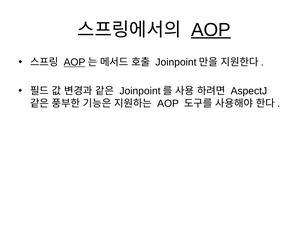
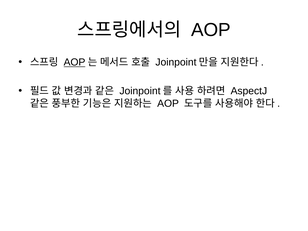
AOP at (211, 30) underline: present -> none
